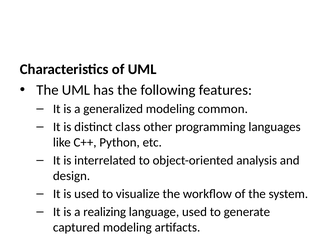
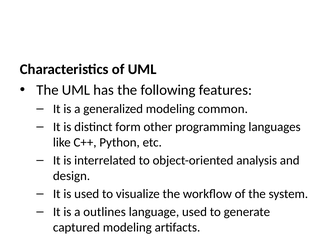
class: class -> form
realizing: realizing -> outlines
